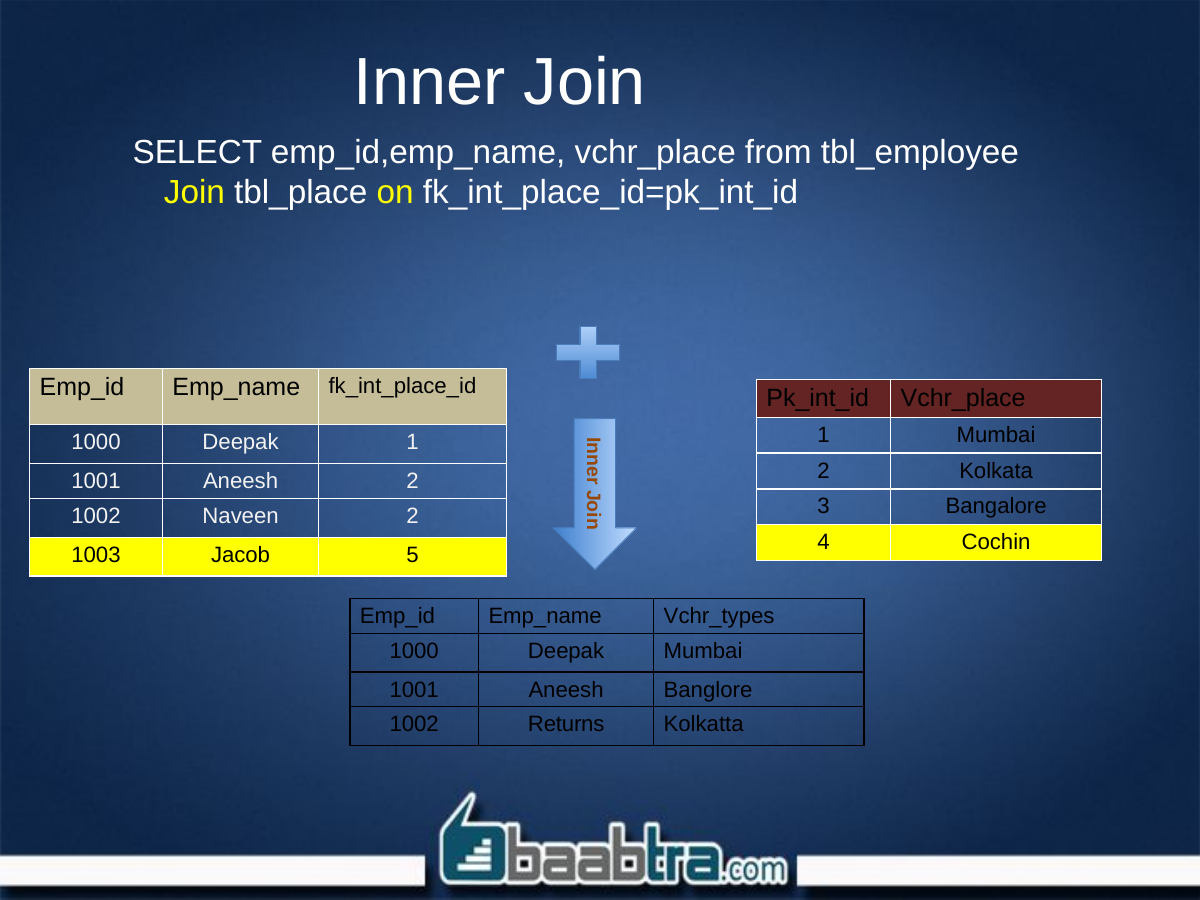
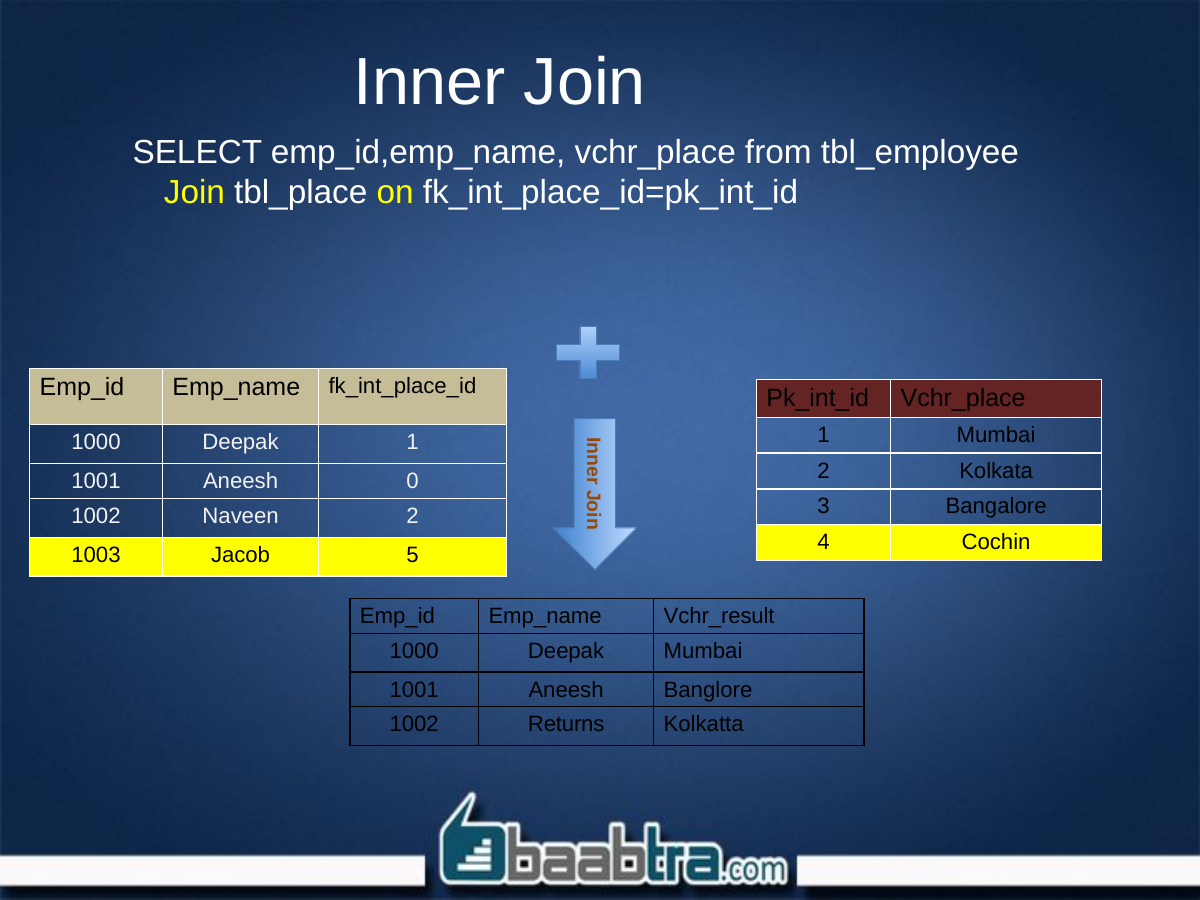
Aneesh 2: 2 -> 0
Vchr_types: Vchr_types -> Vchr_result
